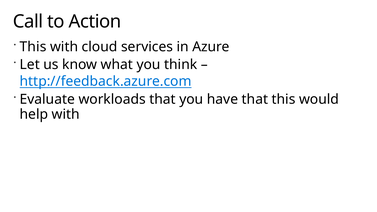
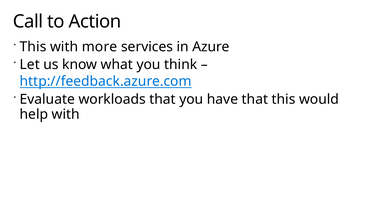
cloud: cloud -> more
